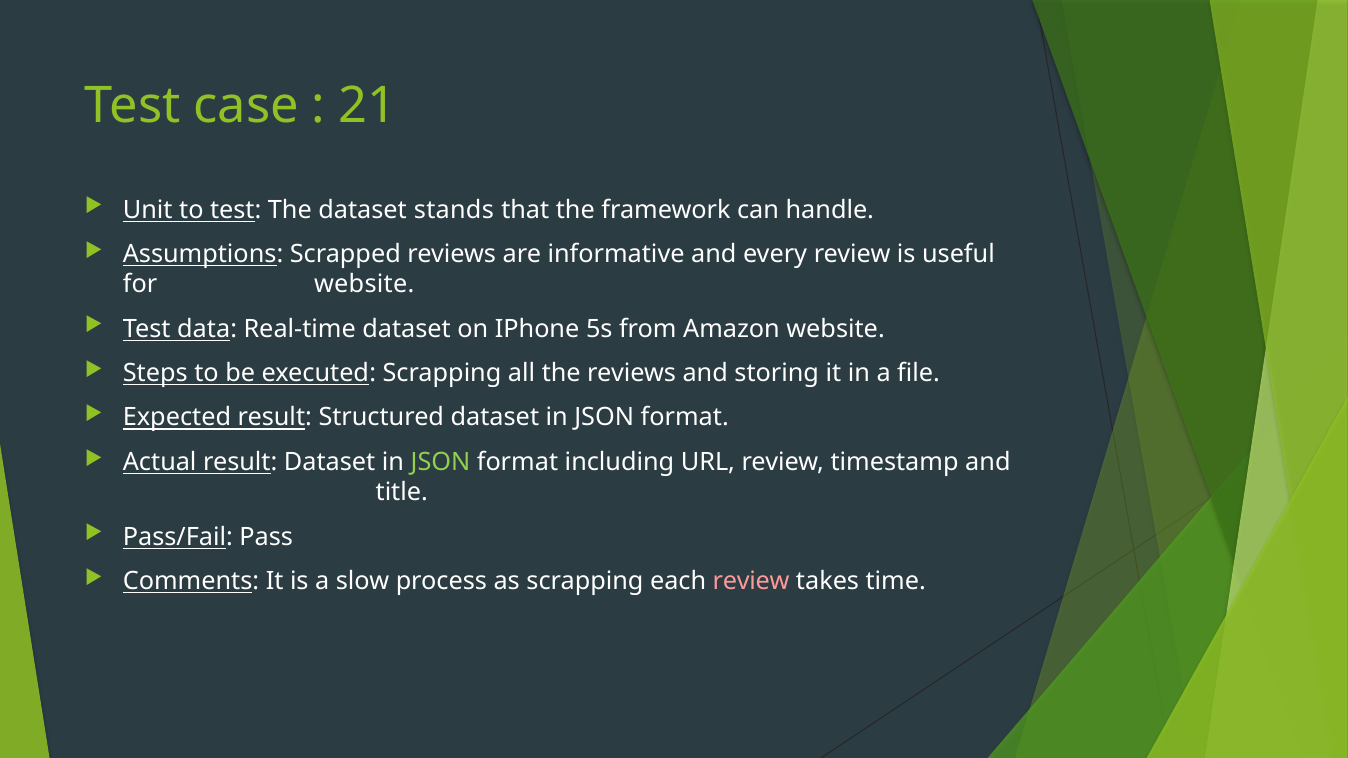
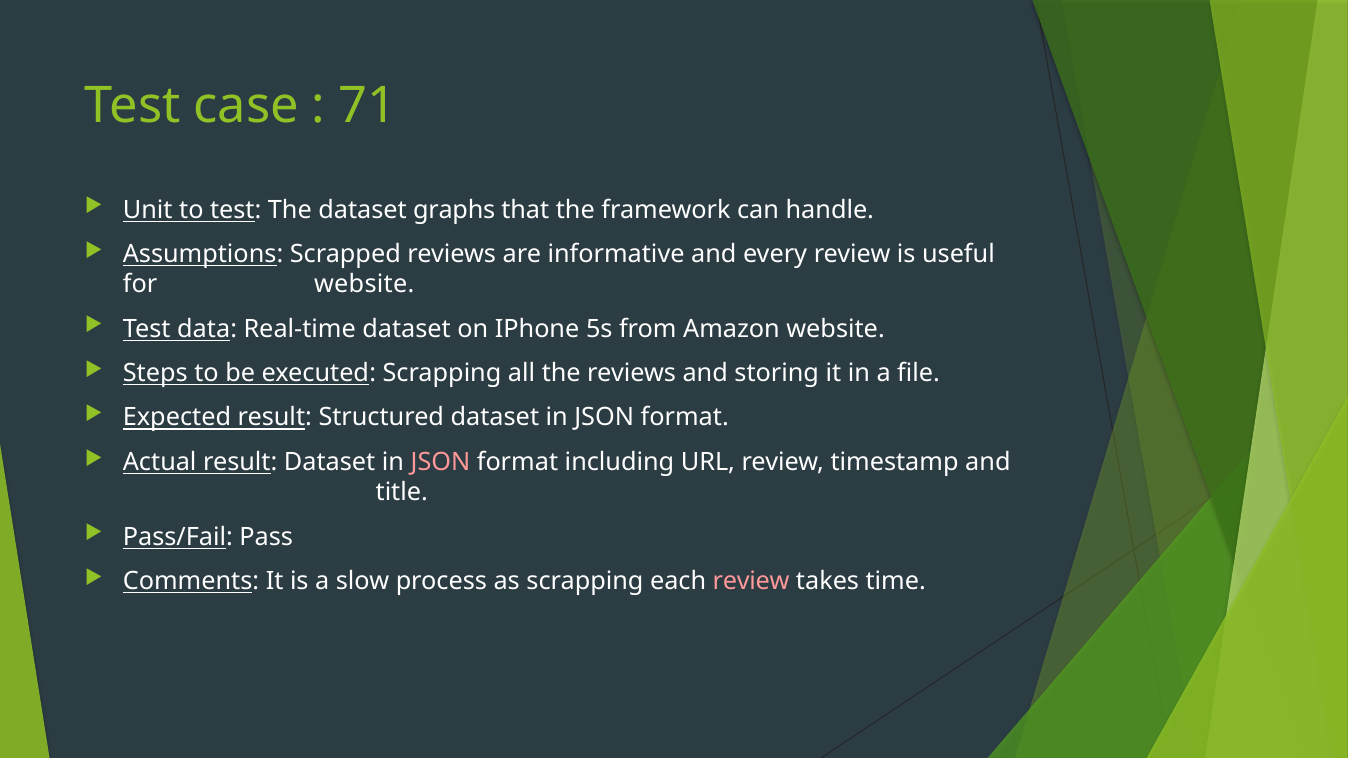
21: 21 -> 71
stands: stands -> graphs
JSON at (440, 462) colour: light green -> pink
